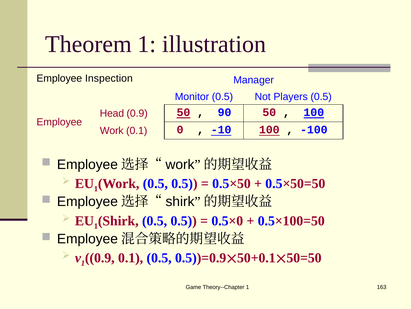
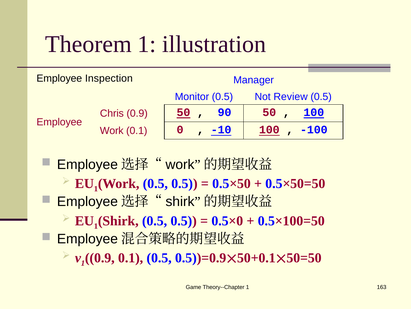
Players: Players -> Review
Head: Head -> Chris
